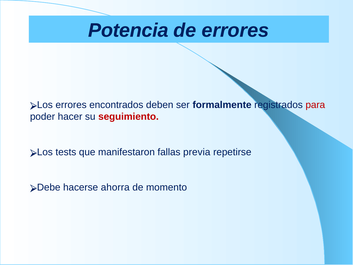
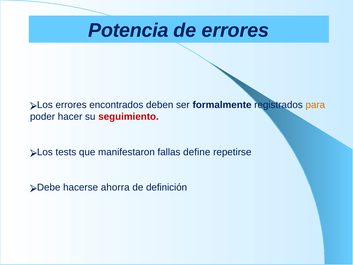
para colour: red -> orange
previa: previa -> define
momento: momento -> definición
